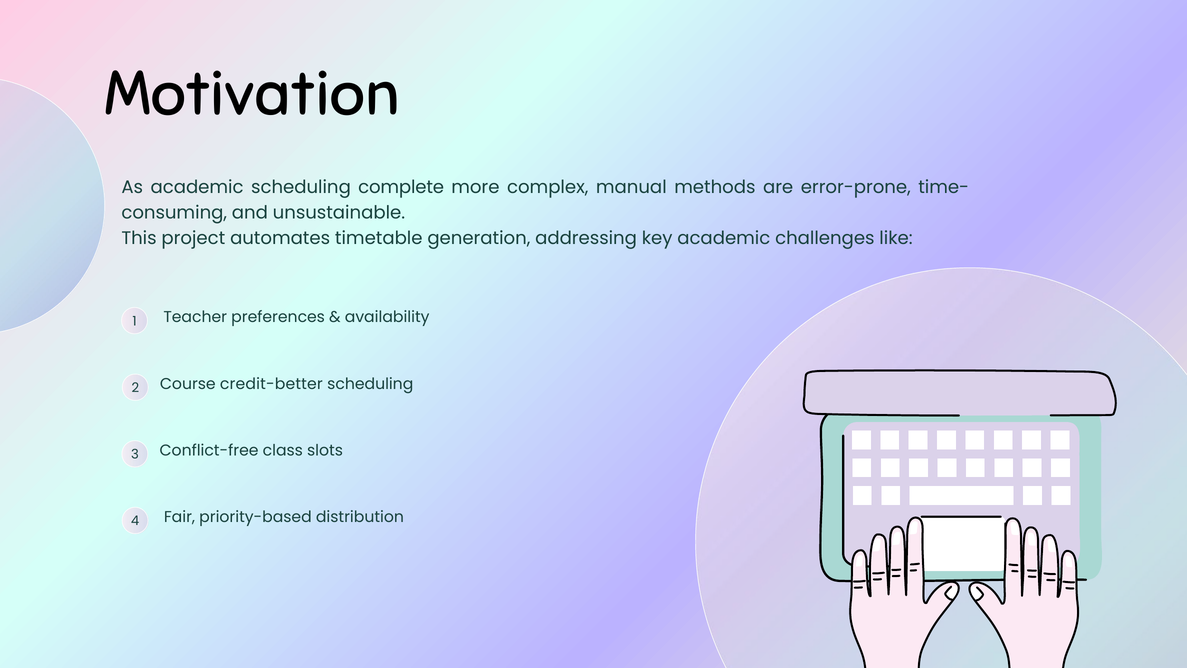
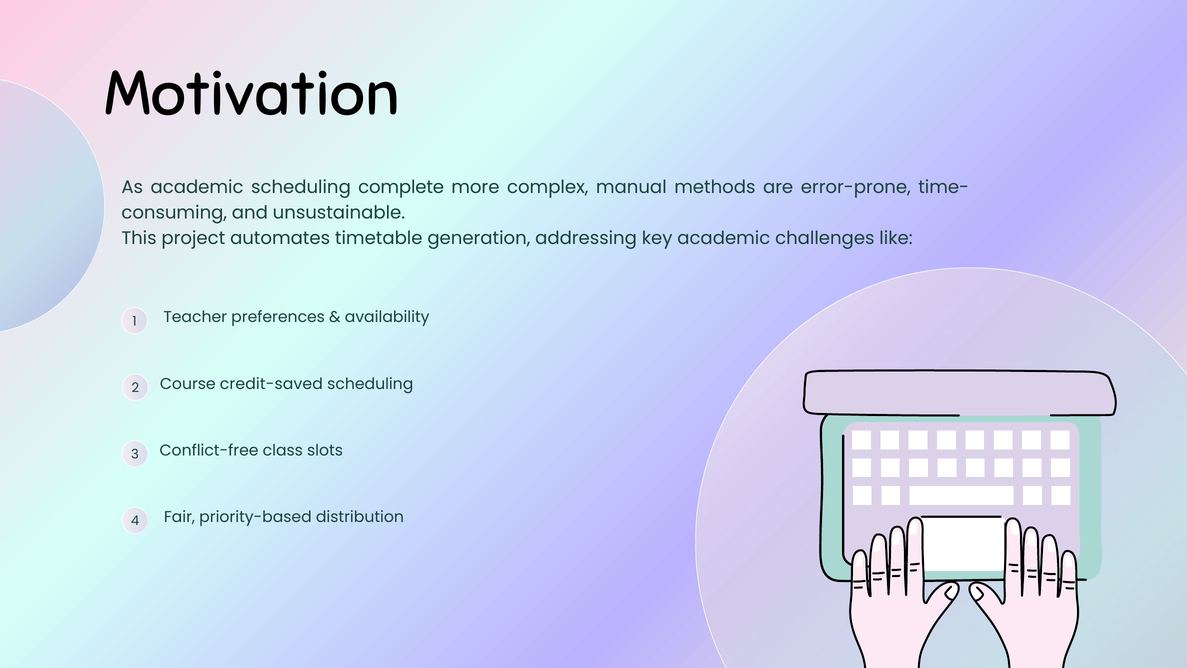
credit-better: credit-better -> credit-saved
